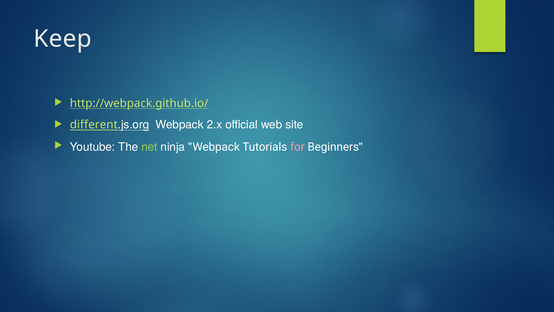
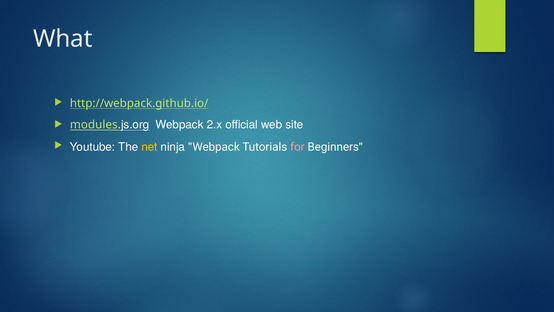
Keep: Keep -> What
different: different -> modules
net colour: light green -> yellow
